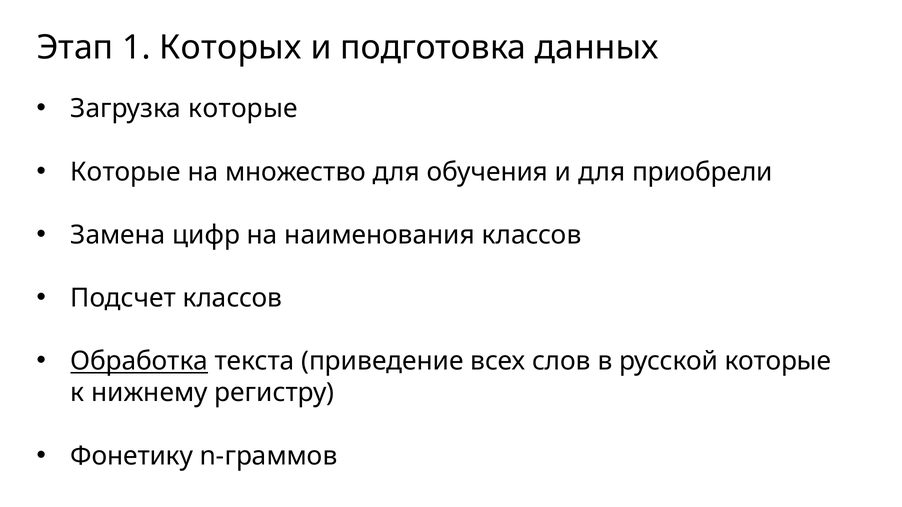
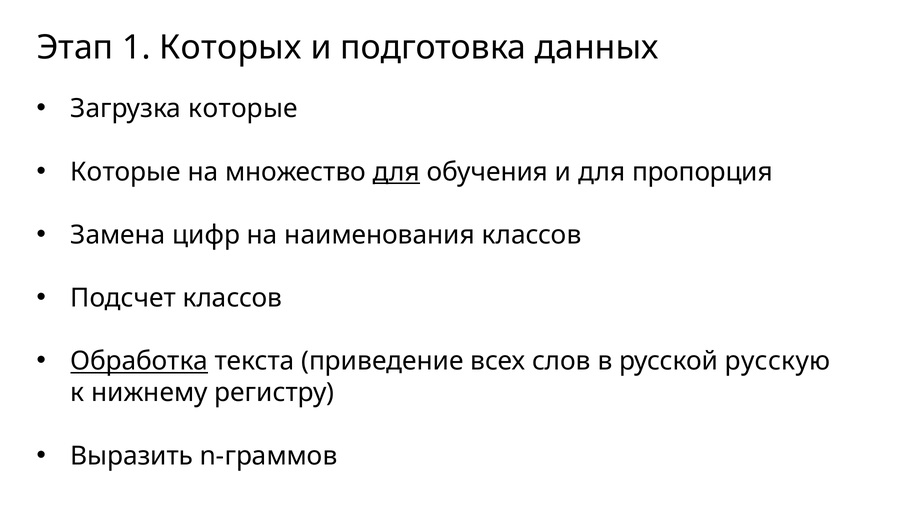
для at (396, 172) underline: none -> present
приобрели: приобрели -> пропорция
русской которые: которые -> русскую
Фонетику: Фонетику -> Выразить
